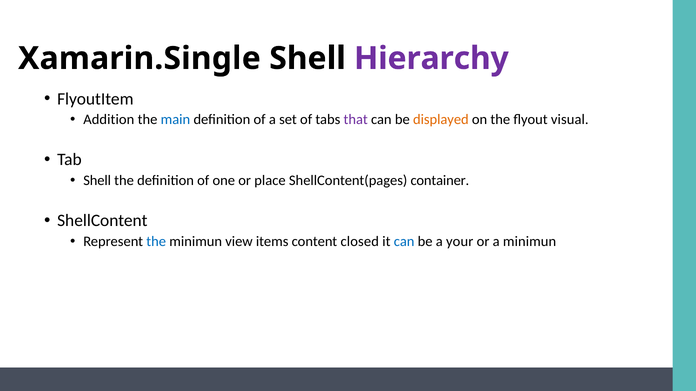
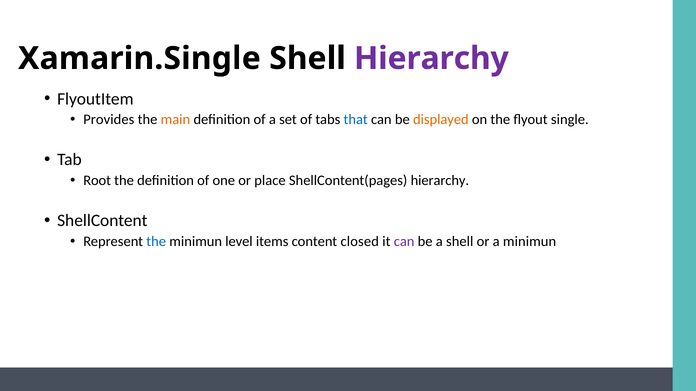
Addition: Addition -> Provides
main colour: blue -> orange
that colour: purple -> blue
visual: visual -> single
Shell at (97, 181): Shell -> Root
ShellContent(pages container: container -> hierarchy
view: view -> level
can at (404, 242) colour: blue -> purple
a your: your -> shell
